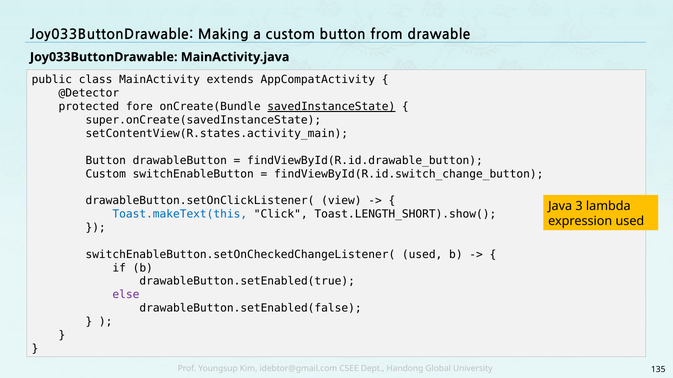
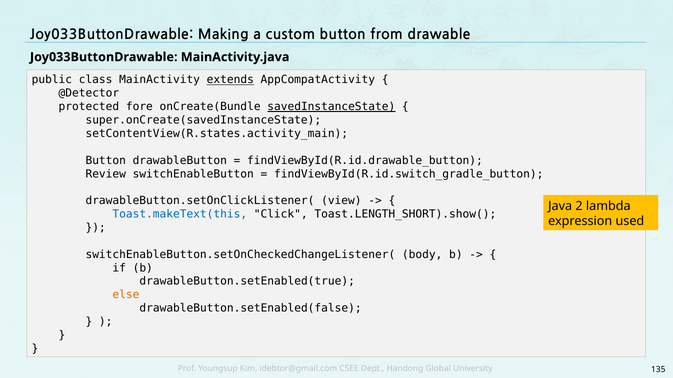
extends underline: none -> present
Custom at (106, 174): Custom -> Review
findViewById(R.id.switch_change_button: findViewById(R.id.switch_change_button -> findViewById(R.id.switch_gradle_button
3: 3 -> 2
switchEnableButton.setOnCheckedChangeListener( used: used -> body
else colour: purple -> orange
